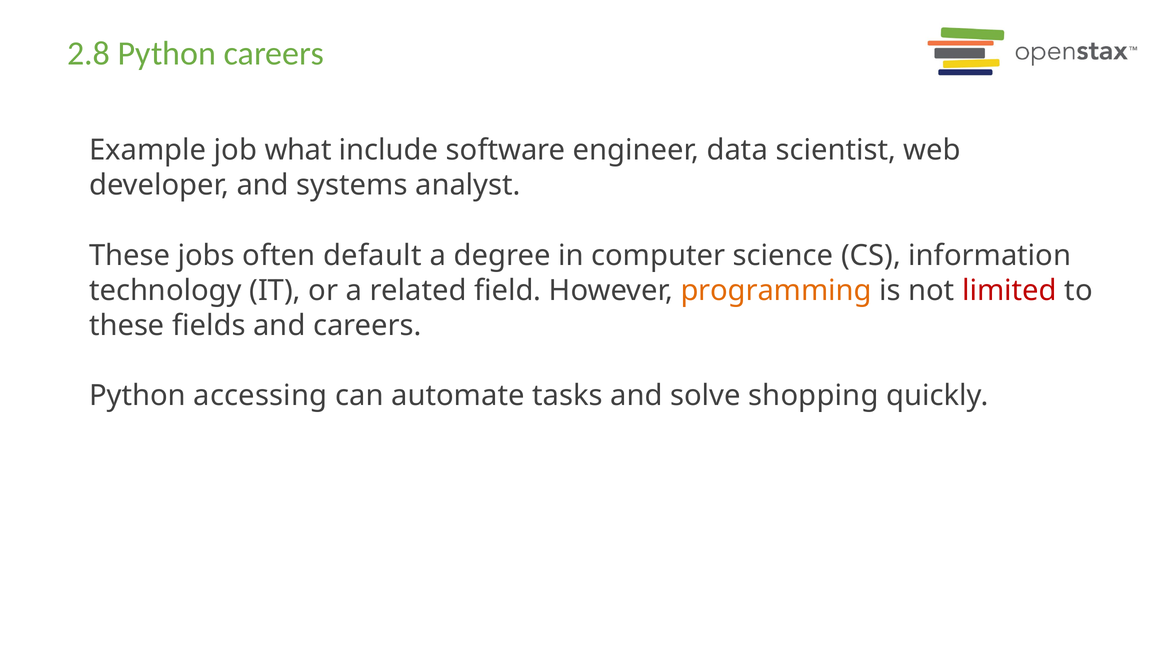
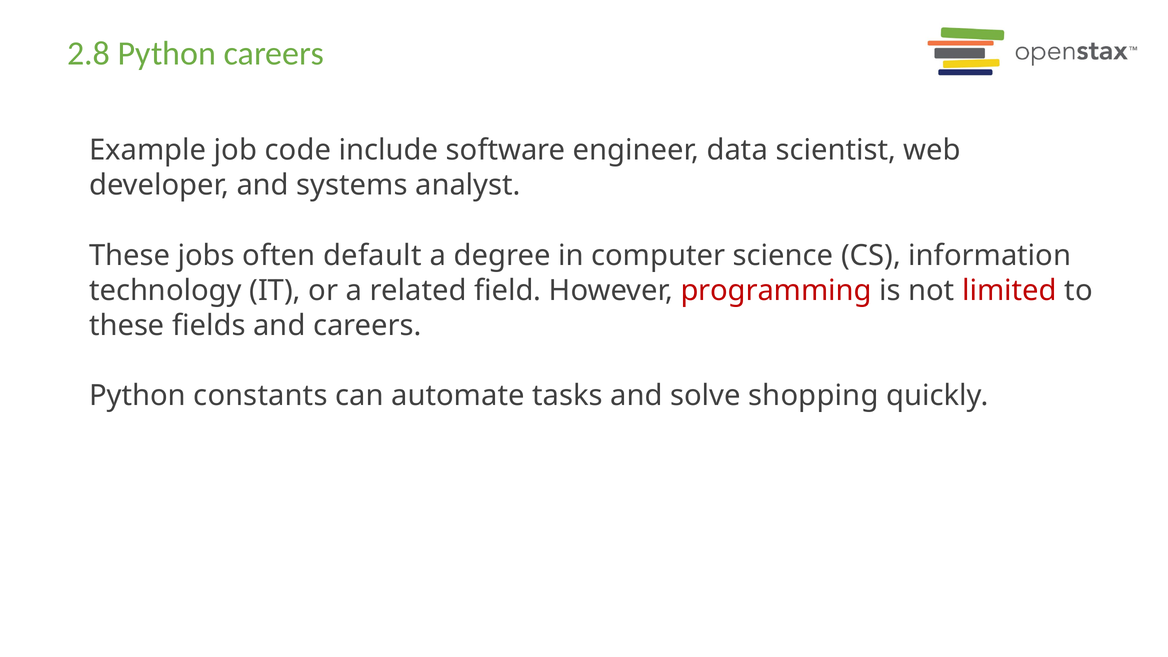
what: what -> code
programming colour: orange -> red
accessing: accessing -> constants
